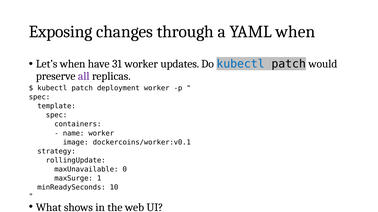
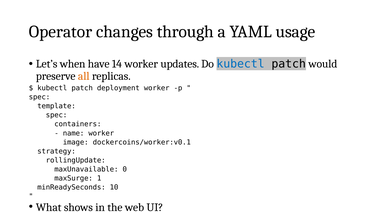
Exposing: Exposing -> Operator
YAML when: when -> usage
31: 31 -> 14
all colour: purple -> orange
